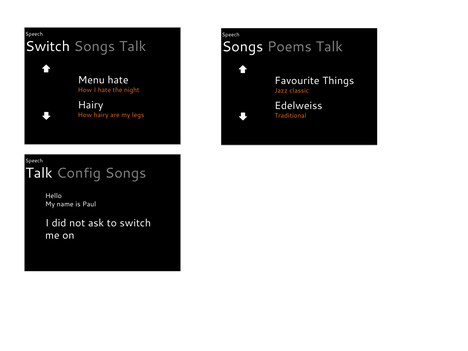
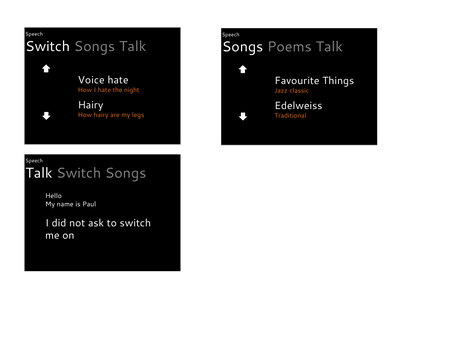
Menu: Menu -> Voice
Talk Config: Config -> Switch
